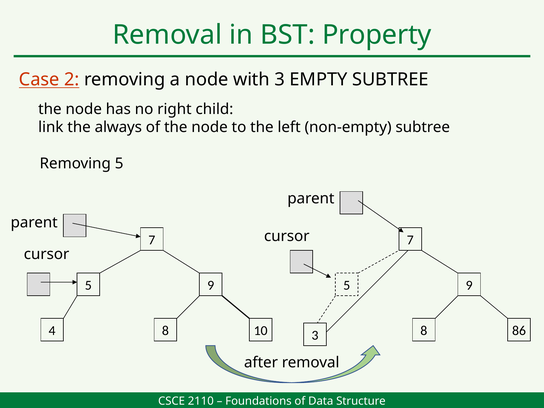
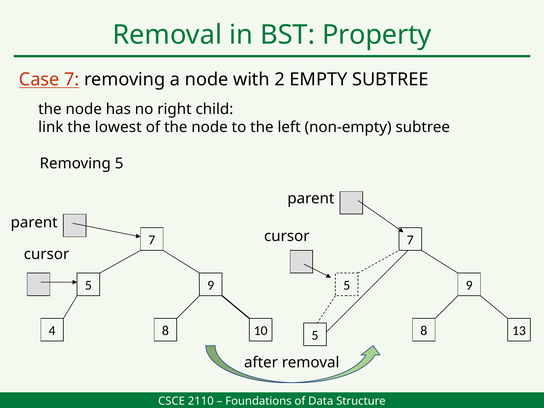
Case 2: 2 -> 7
with 3: 3 -> 2
always: always -> lowest
4 3: 3 -> 5
86: 86 -> 13
